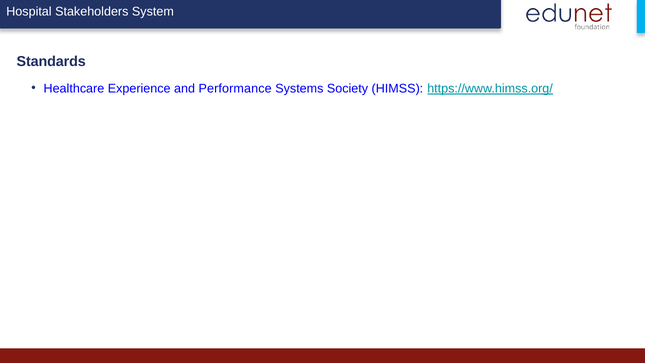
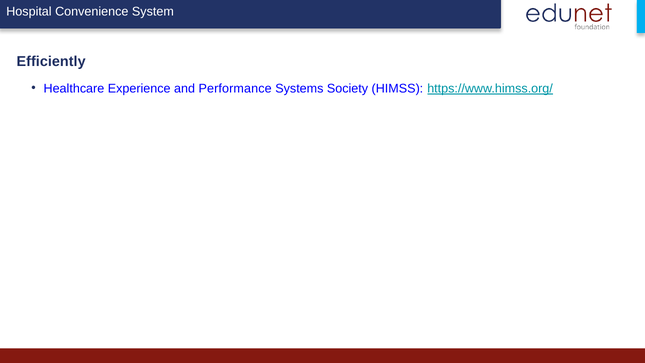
Stakeholders: Stakeholders -> Convenience
Standards: Standards -> Efficiently
